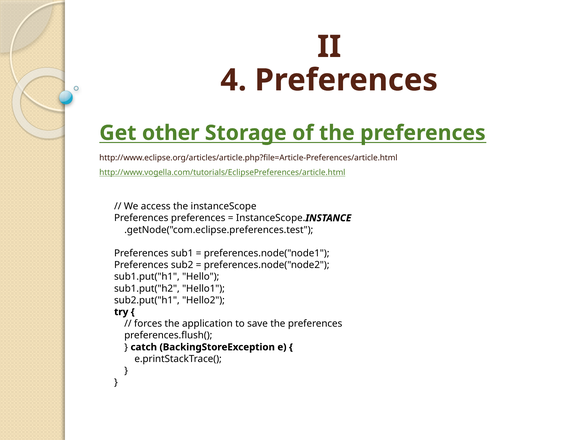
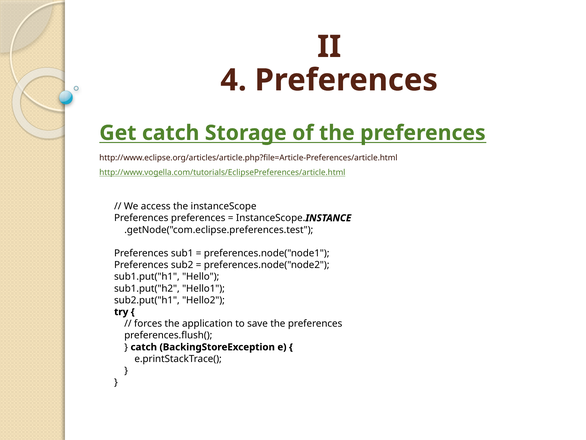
Get other: other -> catch
